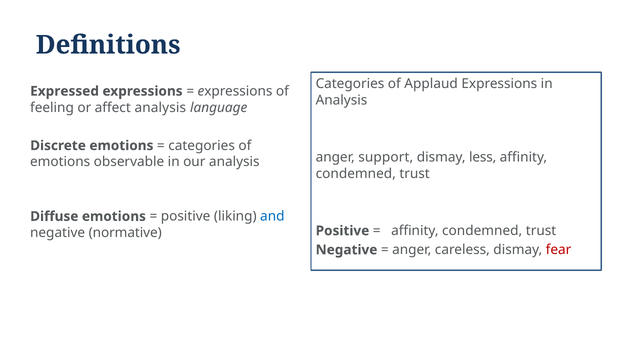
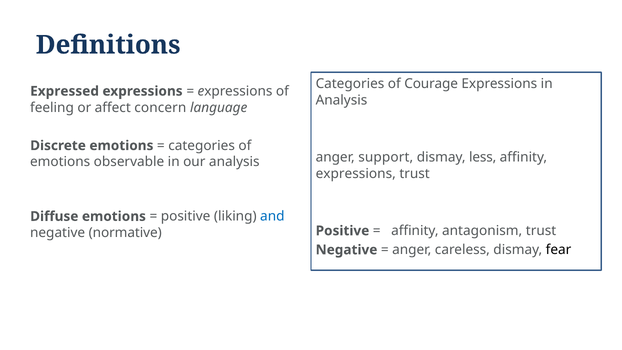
Applaud: Applaud -> Courage
affect analysis: analysis -> concern
condemned at (356, 174): condemned -> expressions
condemned at (482, 231): condemned -> antagonism
fear colour: red -> black
